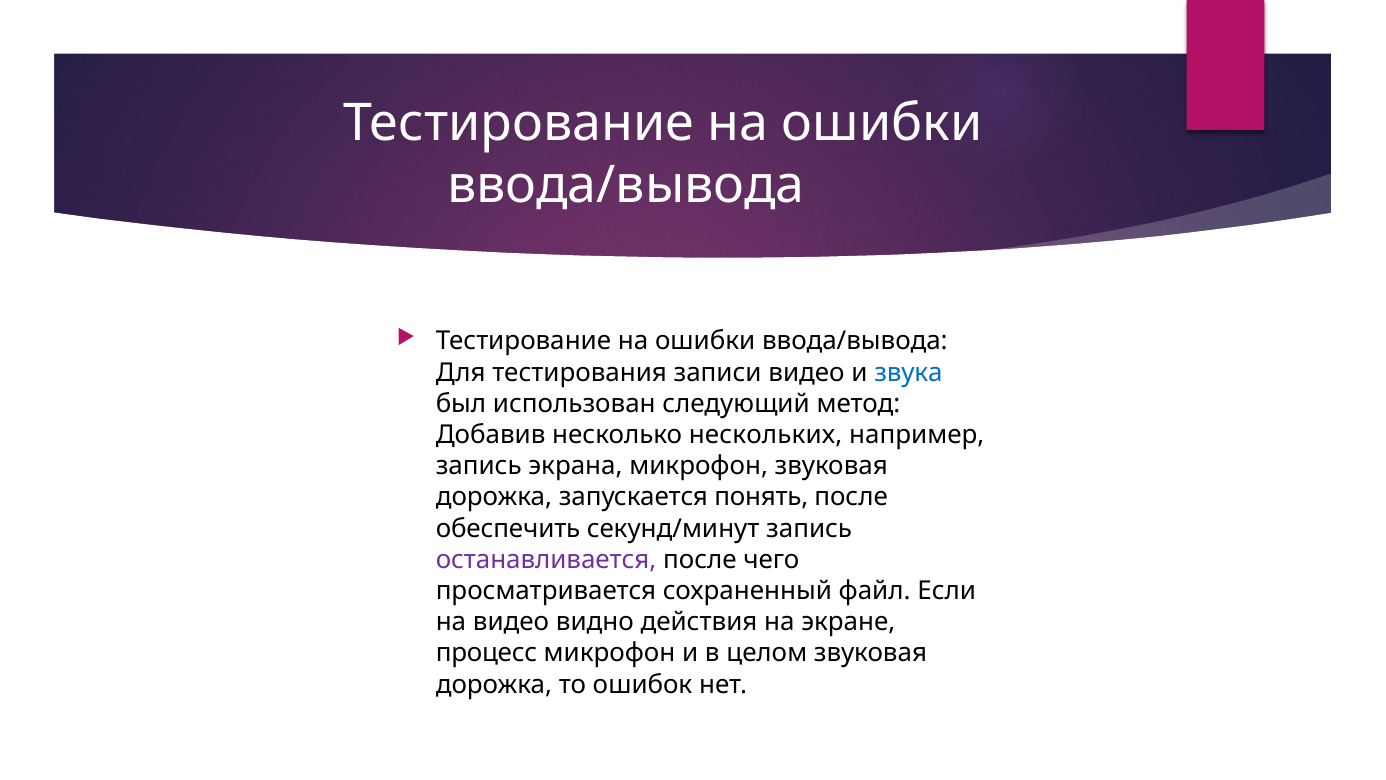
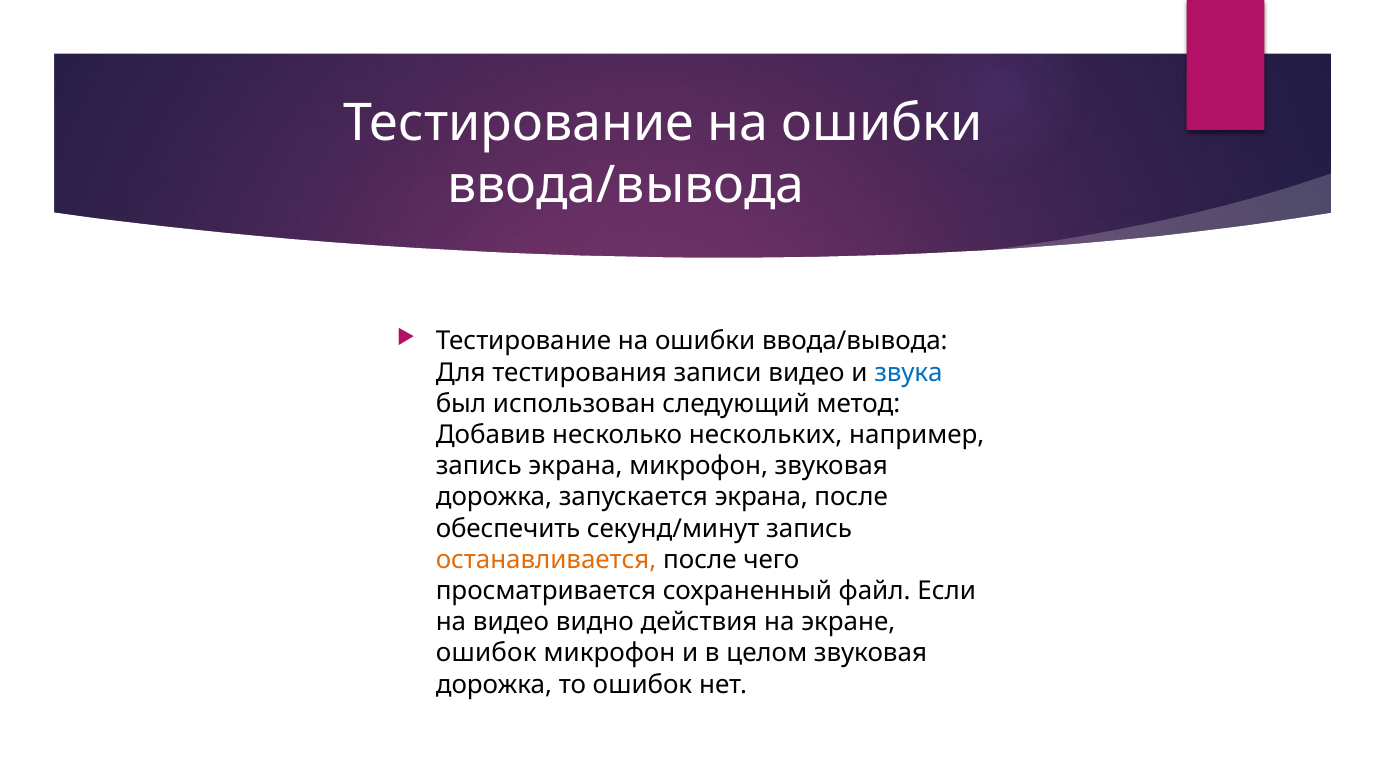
запускается понять: понять -> экрана
останавливается colour: purple -> orange
процесс at (487, 653): процесс -> ошибок
